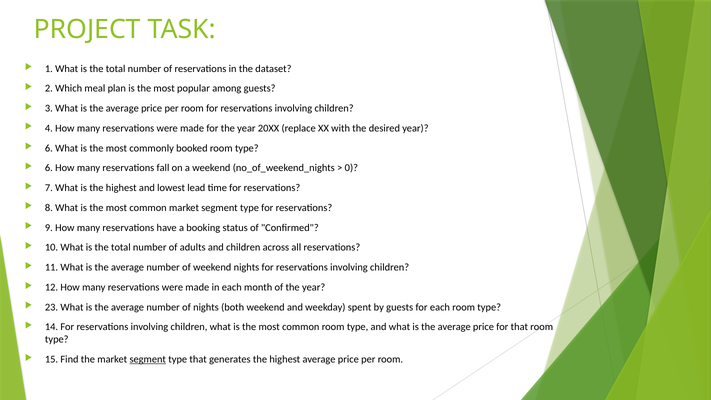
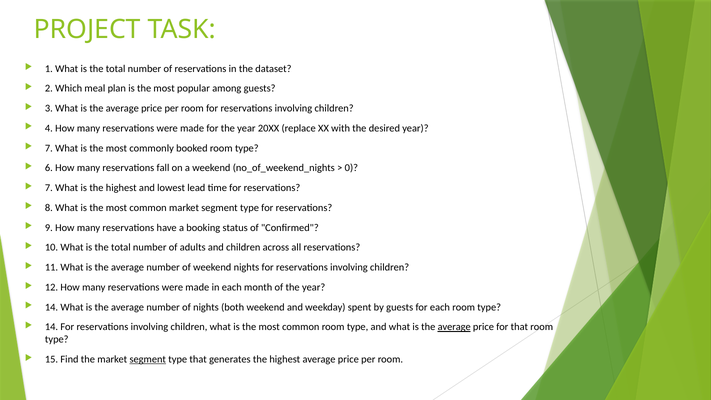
6 at (49, 148): 6 -> 7
23 at (52, 307): 23 -> 14
average at (454, 327) underline: none -> present
